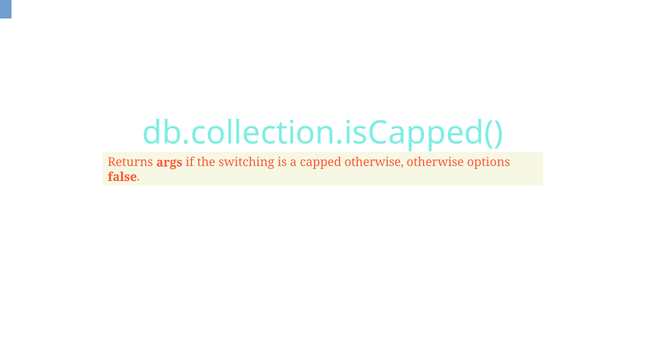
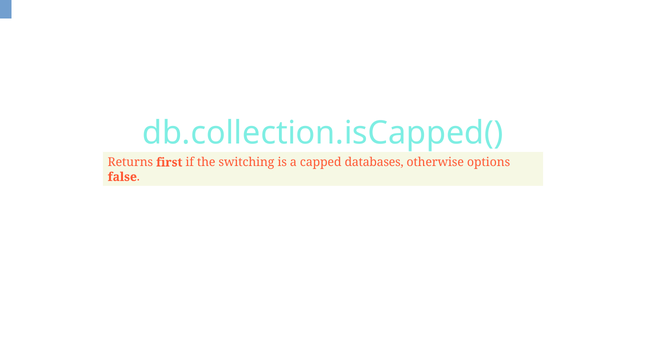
args: args -> first
capped otherwise: otherwise -> databases
